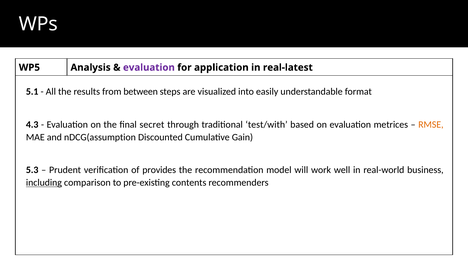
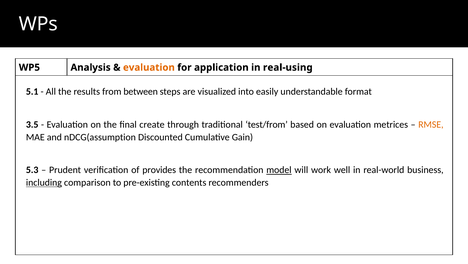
evaluation at (149, 67) colour: purple -> orange
real-latest: real-latest -> real-using
4.3: 4.3 -> 3.5
secret: secret -> create
test/with: test/with -> test/from
model underline: none -> present
